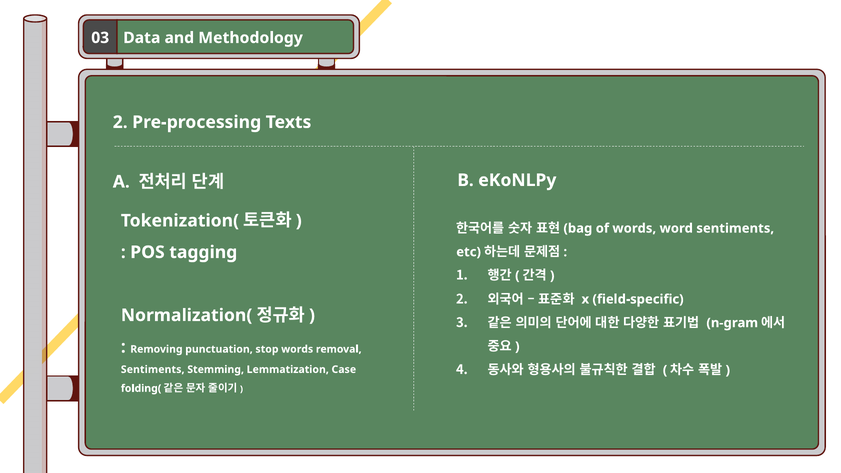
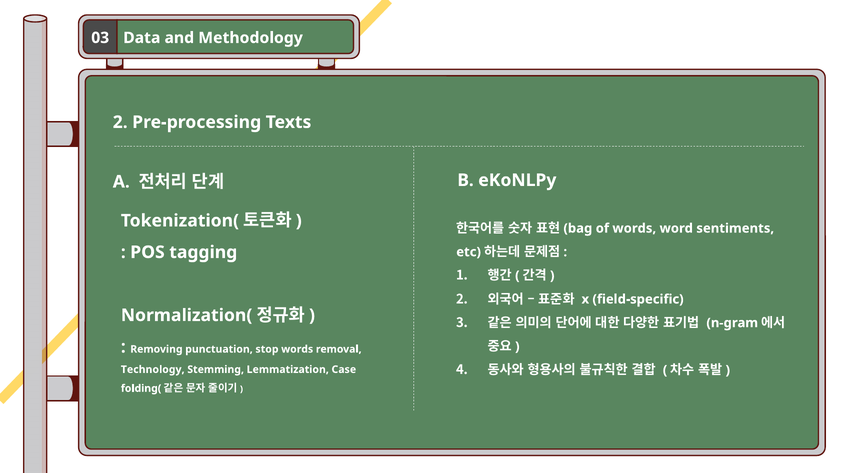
Sentiments at (153, 370): Sentiments -> Technology
